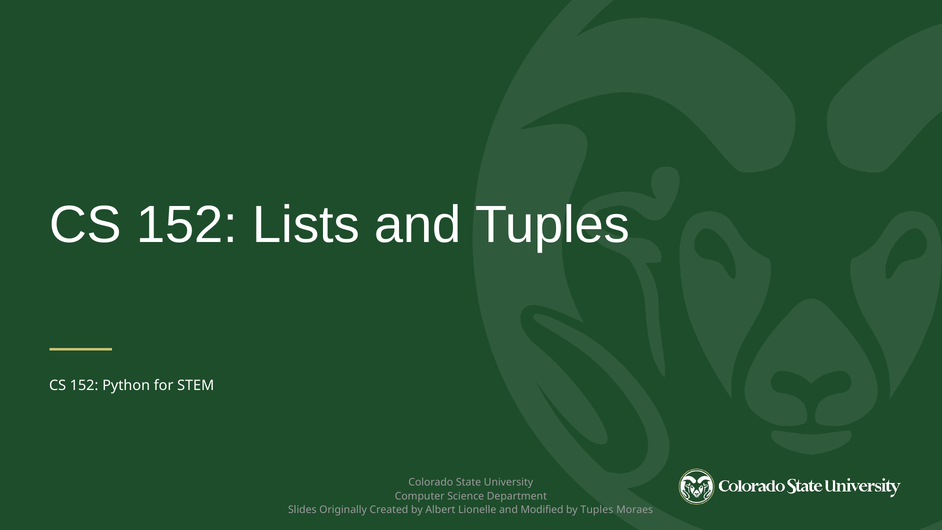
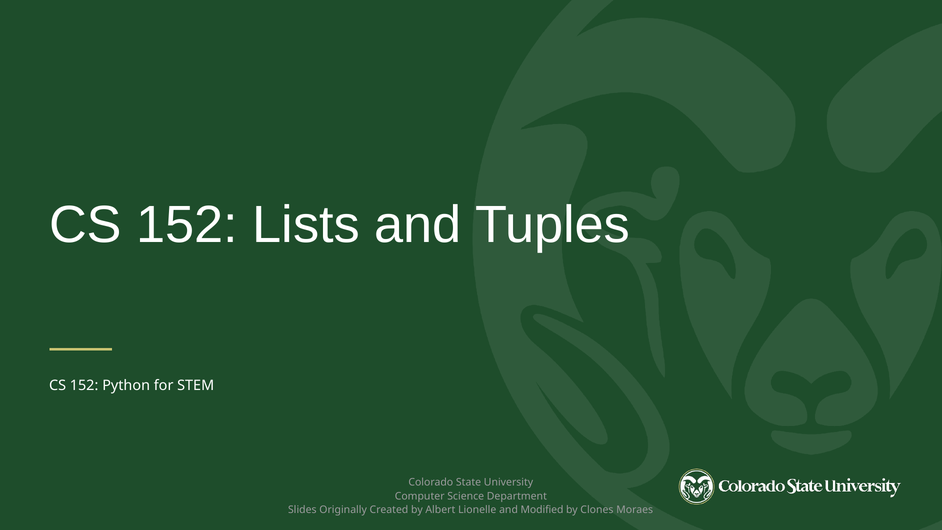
by Tuples: Tuples -> Clones
